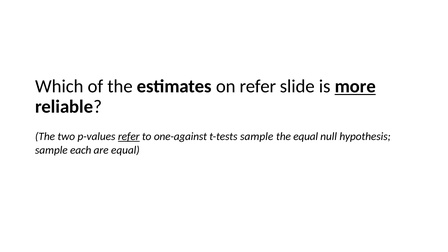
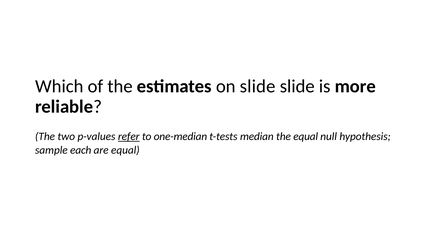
on refer: refer -> slide
more underline: present -> none
one-against: one-against -> one-median
t-tests sample: sample -> median
